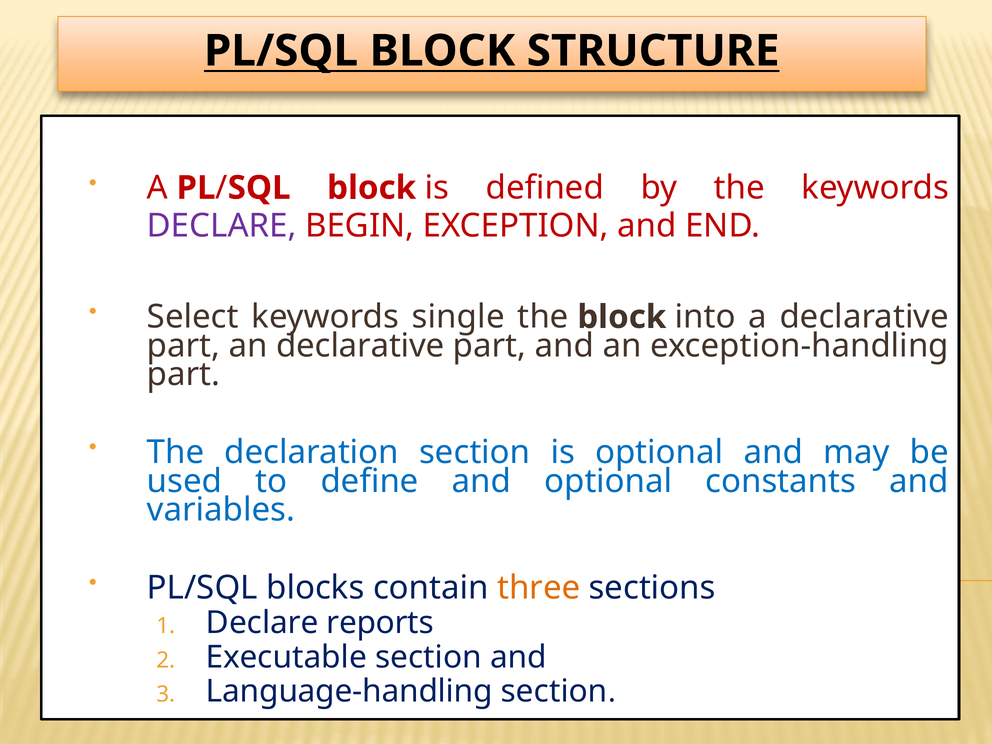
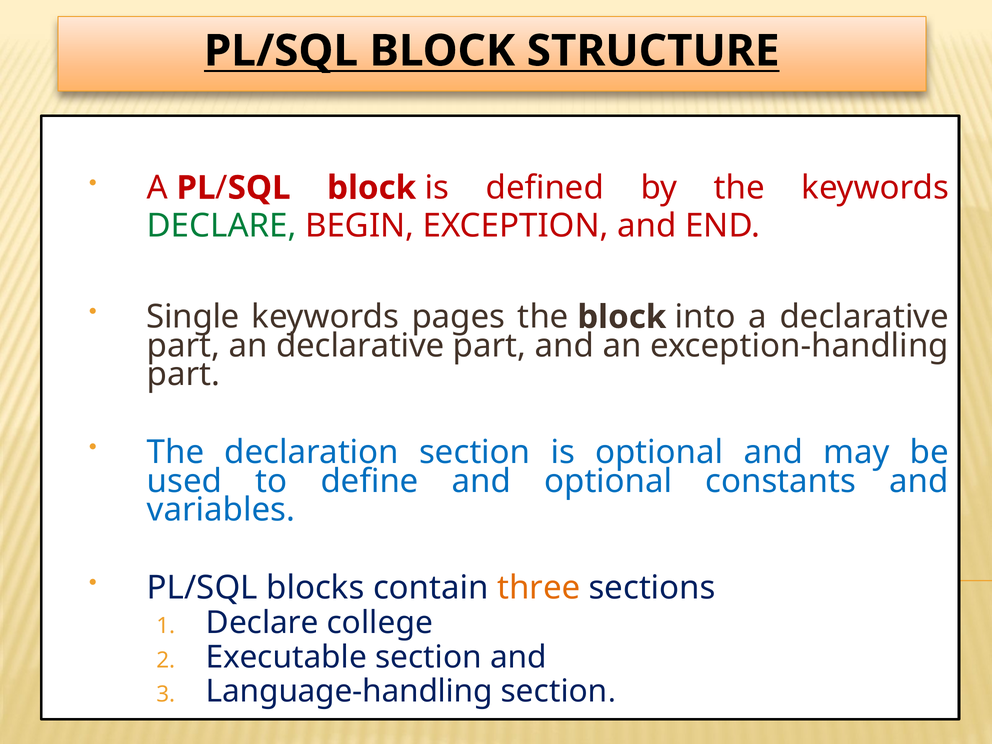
DECLARE at (222, 226) colour: purple -> green
Select: Select -> Single
single: single -> pages
reports: reports -> college
